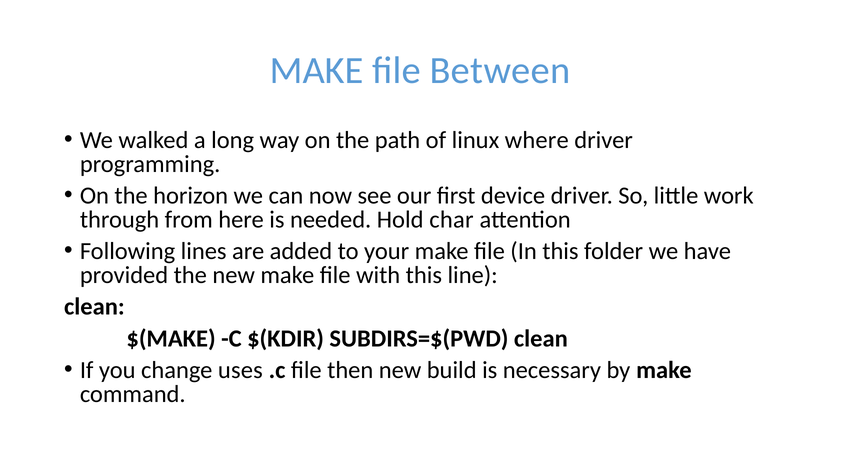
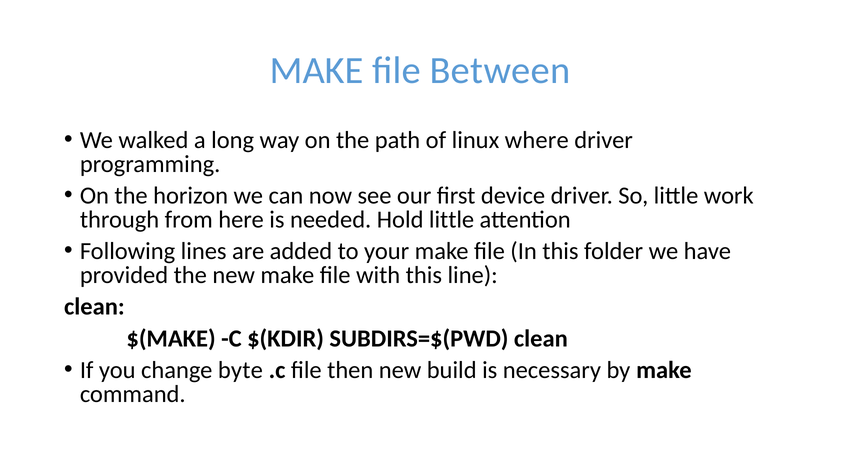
Hold char: char -> little
uses: uses -> byte
